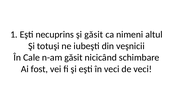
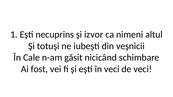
şi găsit: găsit -> izvor
